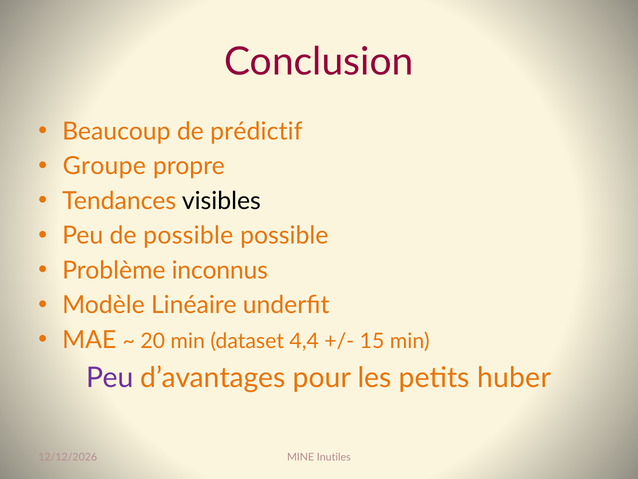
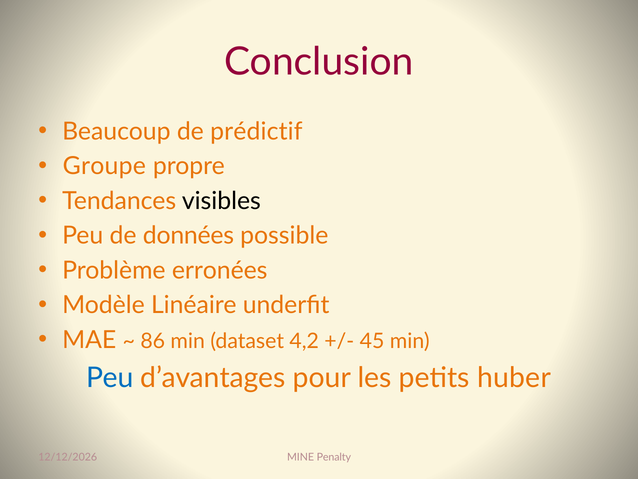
de possible: possible -> données
inconnus: inconnus -> erronées
20: 20 -> 86
4,4: 4,4 -> 4,2
15: 15 -> 45
Peu at (110, 377) colour: purple -> blue
Inutiles: Inutiles -> Penalty
